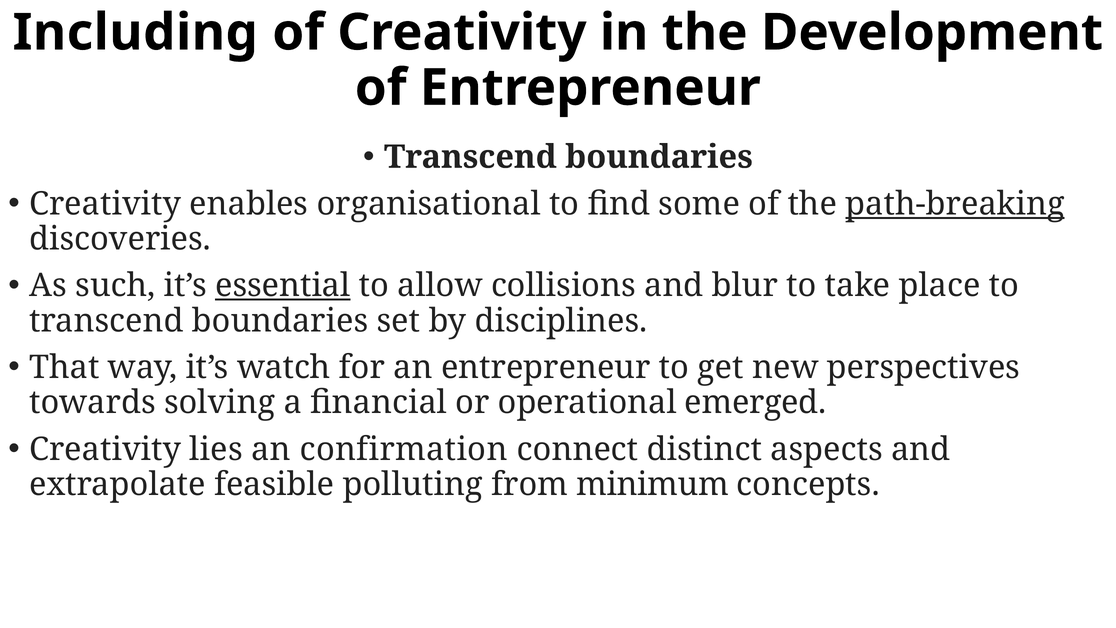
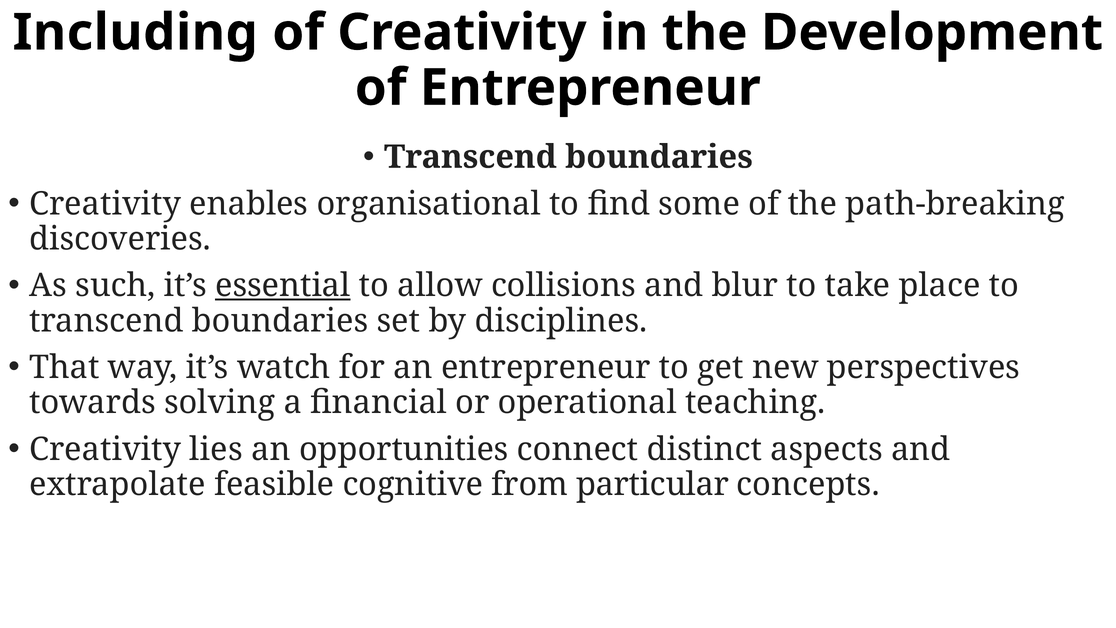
path-breaking underline: present -> none
emerged: emerged -> teaching
confirmation: confirmation -> opportunities
polluting: polluting -> cognitive
minimum: minimum -> particular
